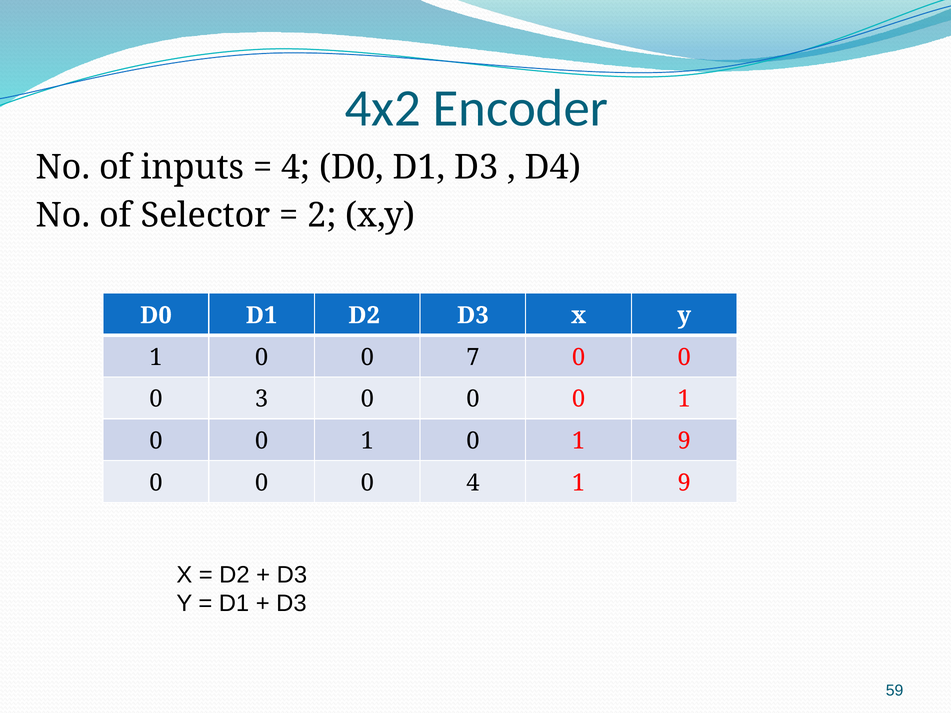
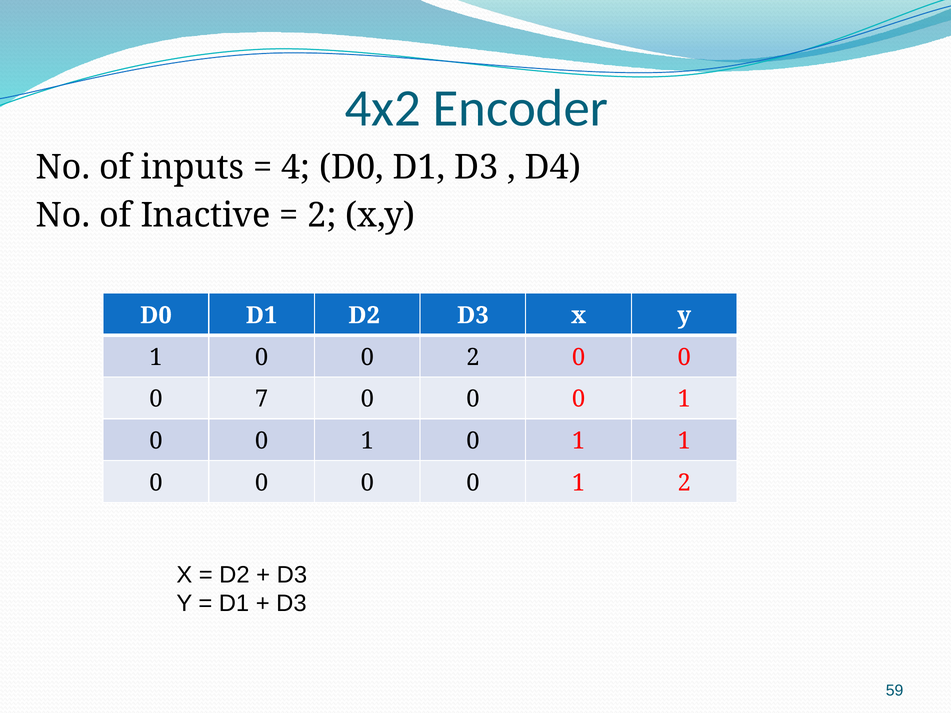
Selector: Selector -> Inactive
0 7: 7 -> 2
3: 3 -> 7
0 1 9: 9 -> 1
0 0 0 4: 4 -> 0
9 at (684, 483): 9 -> 2
